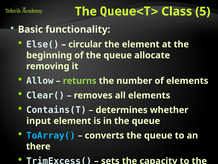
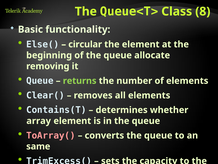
5: 5 -> 8
Allow at (40, 81): Allow -> Queue
input: input -> array
ToArray( colour: light blue -> pink
there: there -> same
